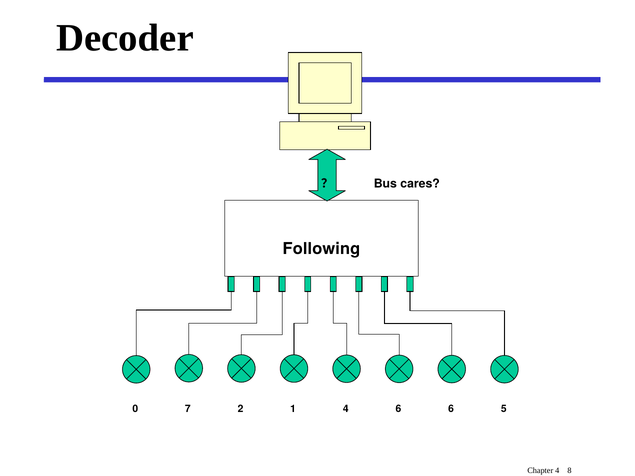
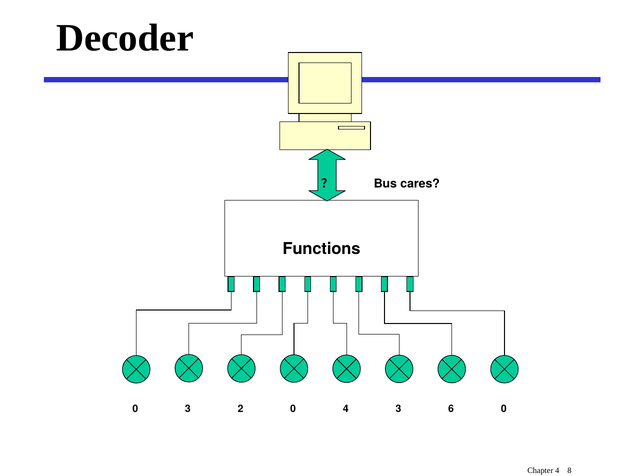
Following: Following -> Functions
0 7: 7 -> 3
2 1: 1 -> 0
4 6: 6 -> 3
6 5: 5 -> 0
